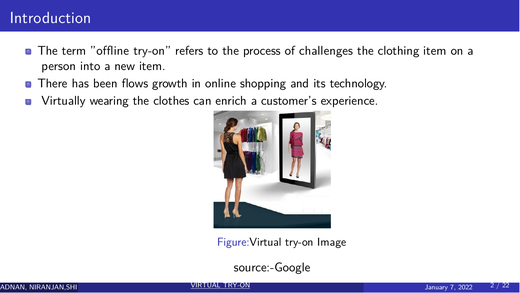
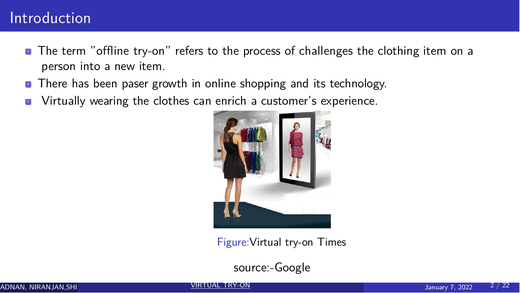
flows: flows -> paser
Image: Image -> Times
